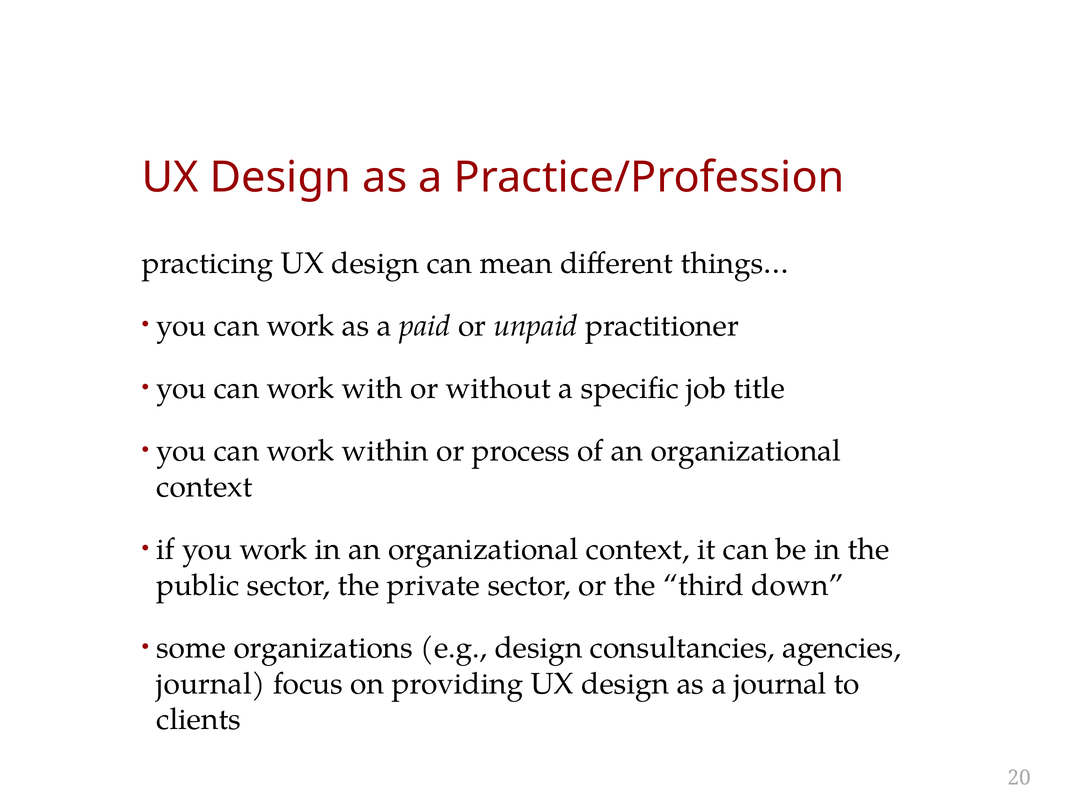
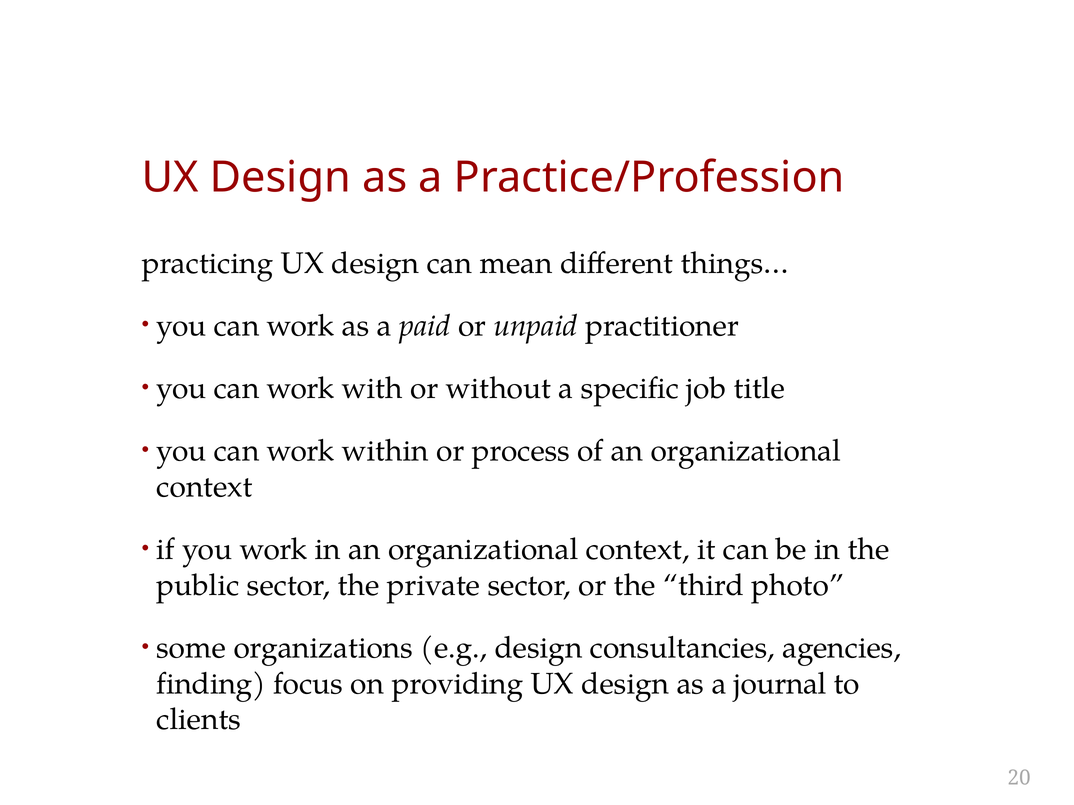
down: down -> photo
journal at (211, 684): journal -> finding
